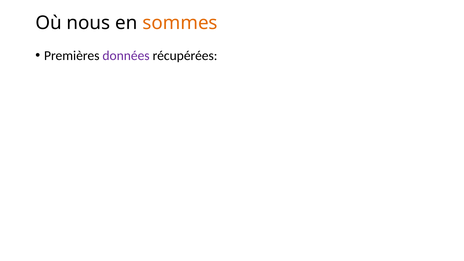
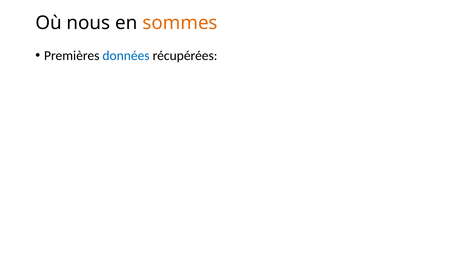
données colour: purple -> blue
